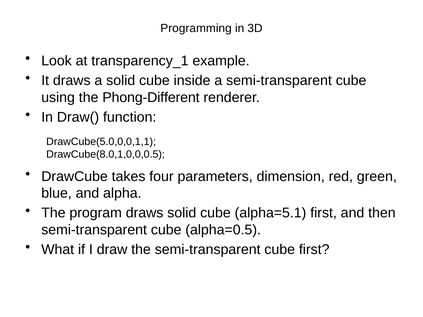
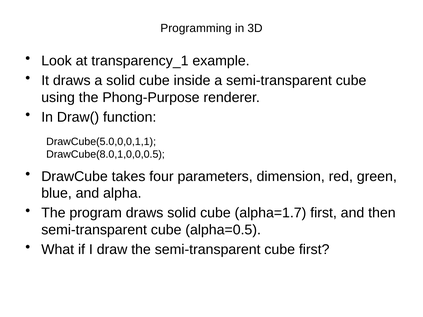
Phong-Different: Phong-Different -> Phong-Purpose
alpha=5.1: alpha=5.1 -> alpha=1.7
